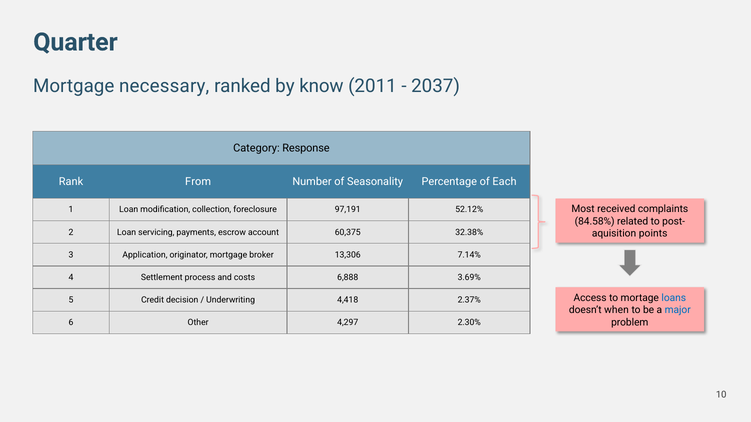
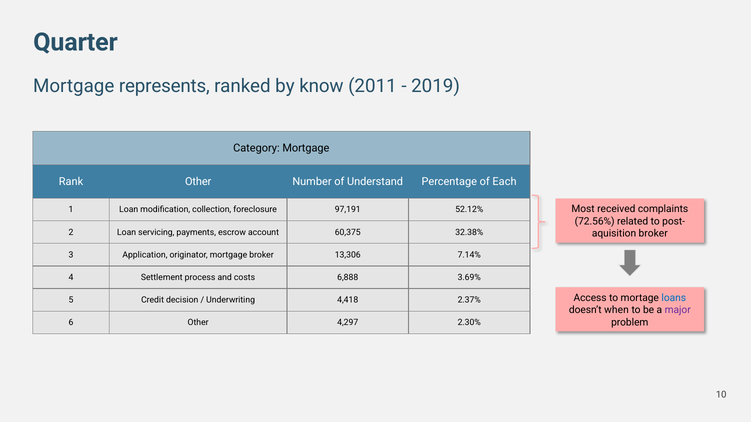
necessary: necessary -> represents
2037: 2037 -> 2019
Category Response: Response -> Mortgage
Rank From: From -> Other
Seasonality: Seasonality -> Understand
84.58%: 84.58% -> 72.56%
points at (653, 234): points -> broker
major colour: blue -> purple
